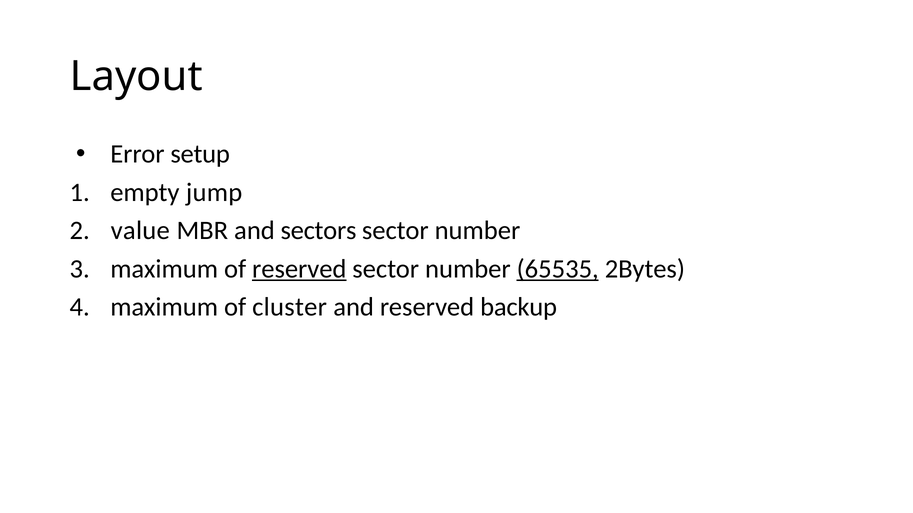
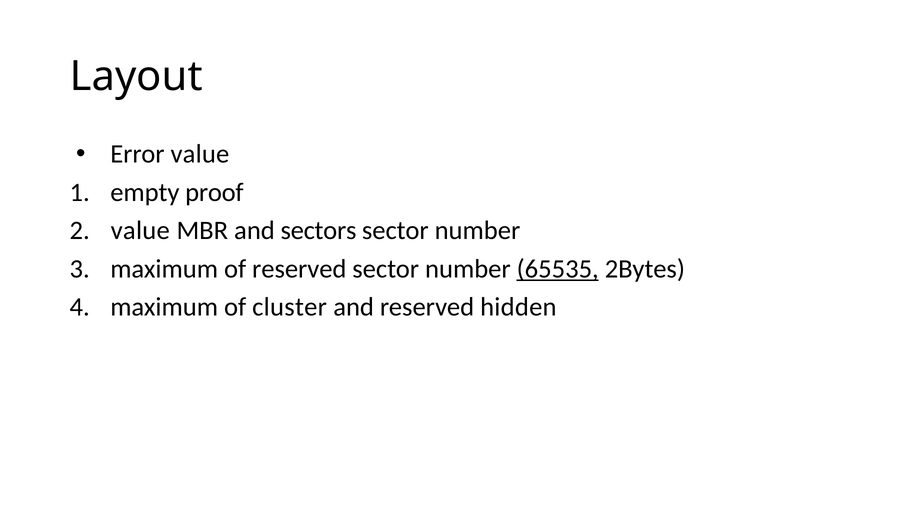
Error setup: setup -> value
jump: jump -> proof
reserved at (299, 269) underline: present -> none
backup: backup -> hidden
